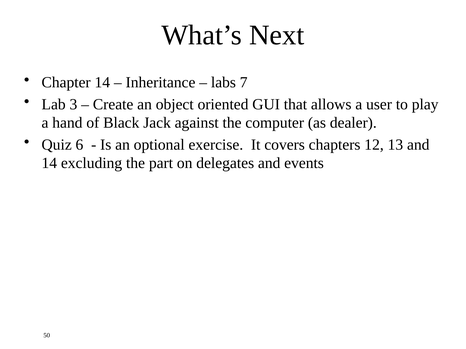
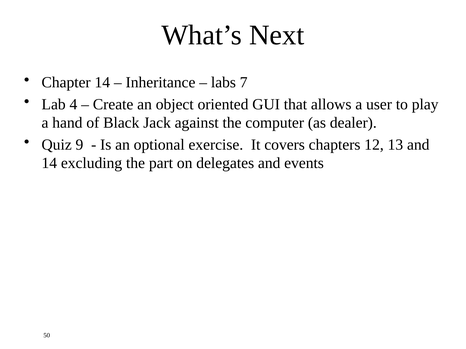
3: 3 -> 4
6: 6 -> 9
